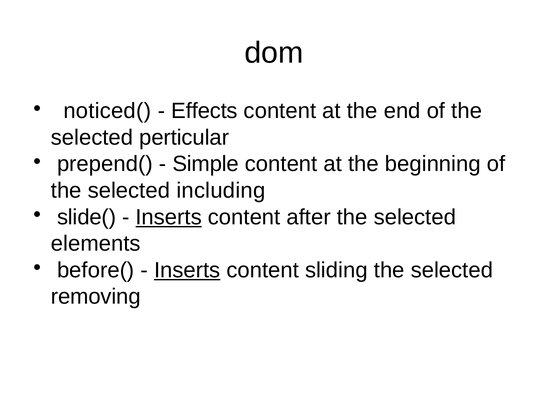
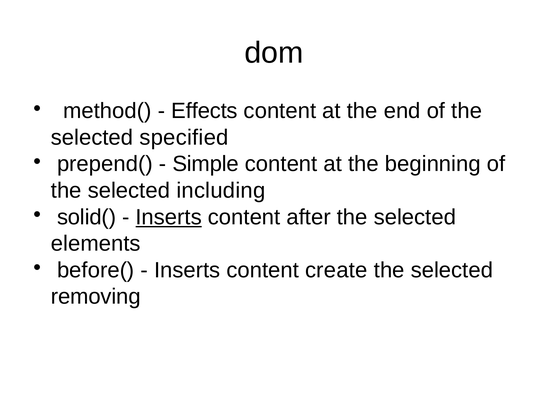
noticed(: noticed( -> method(
perticular: perticular -> specified
slide(: slide( -> solid(
Inserts at (187, 270) underline: present -> none
sliding: sliding -> create
